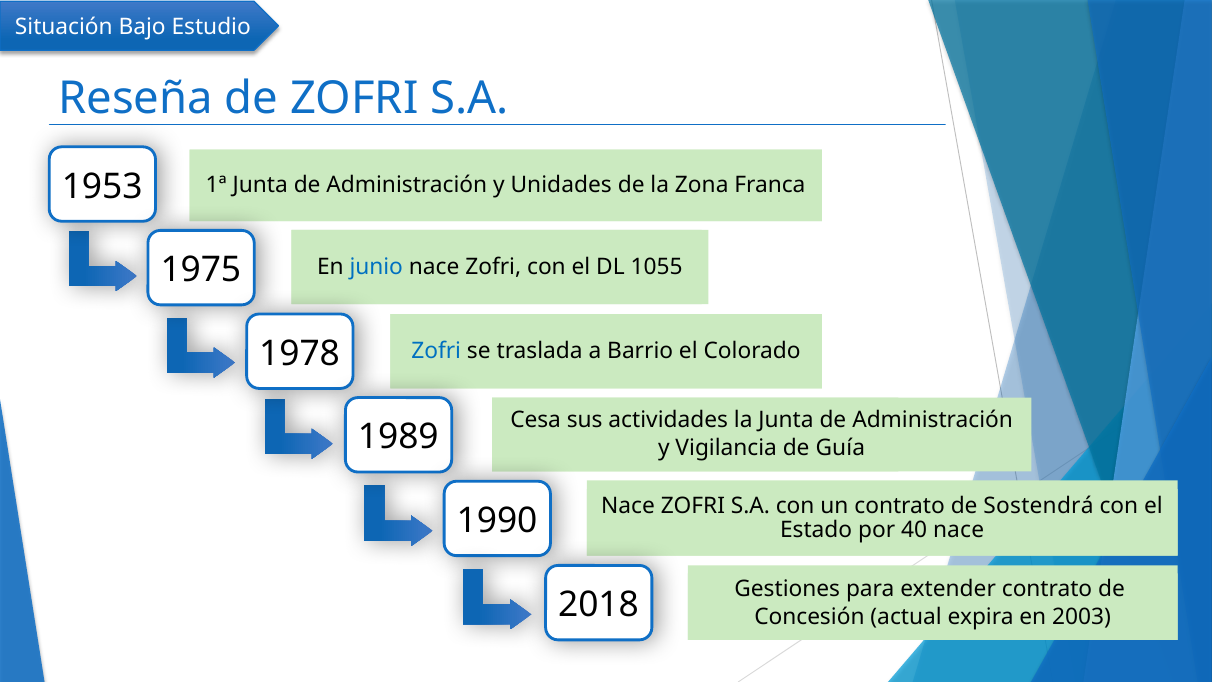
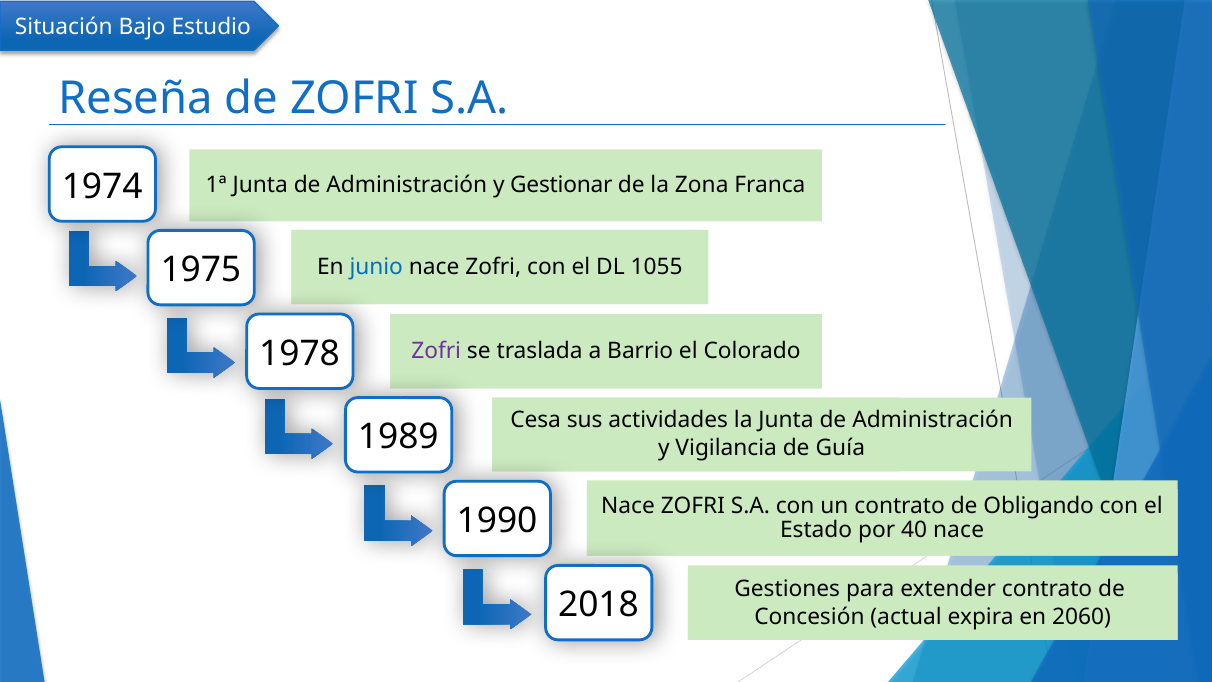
1953: 1953 -> 1974
Unidades: Unidades -> Gestionar
Zofri at (436, 351) colour: blue -> purple
Sostendrá: Sostendrá -> Obligando
2003: 2003 -> 2060
